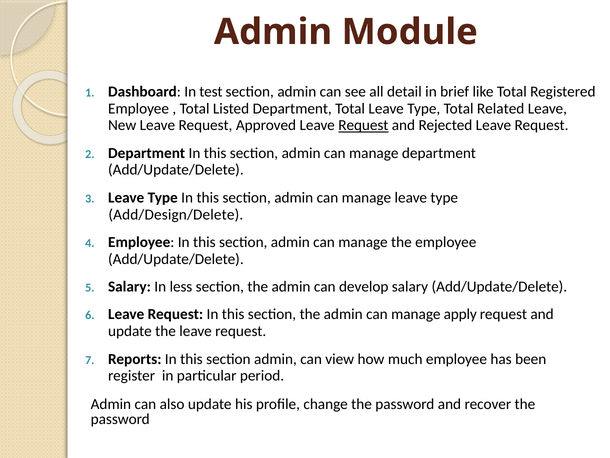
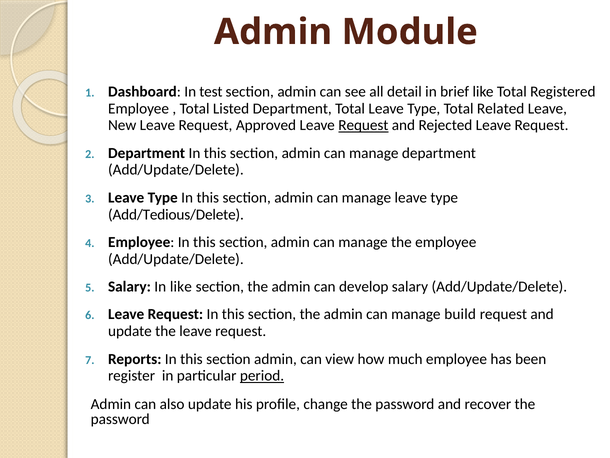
Add/Design/Delete: Add/Design/Delete -> Add/Tedious/Delete
In less: less -> like
apply: apply -> build
period underline: none -> present
